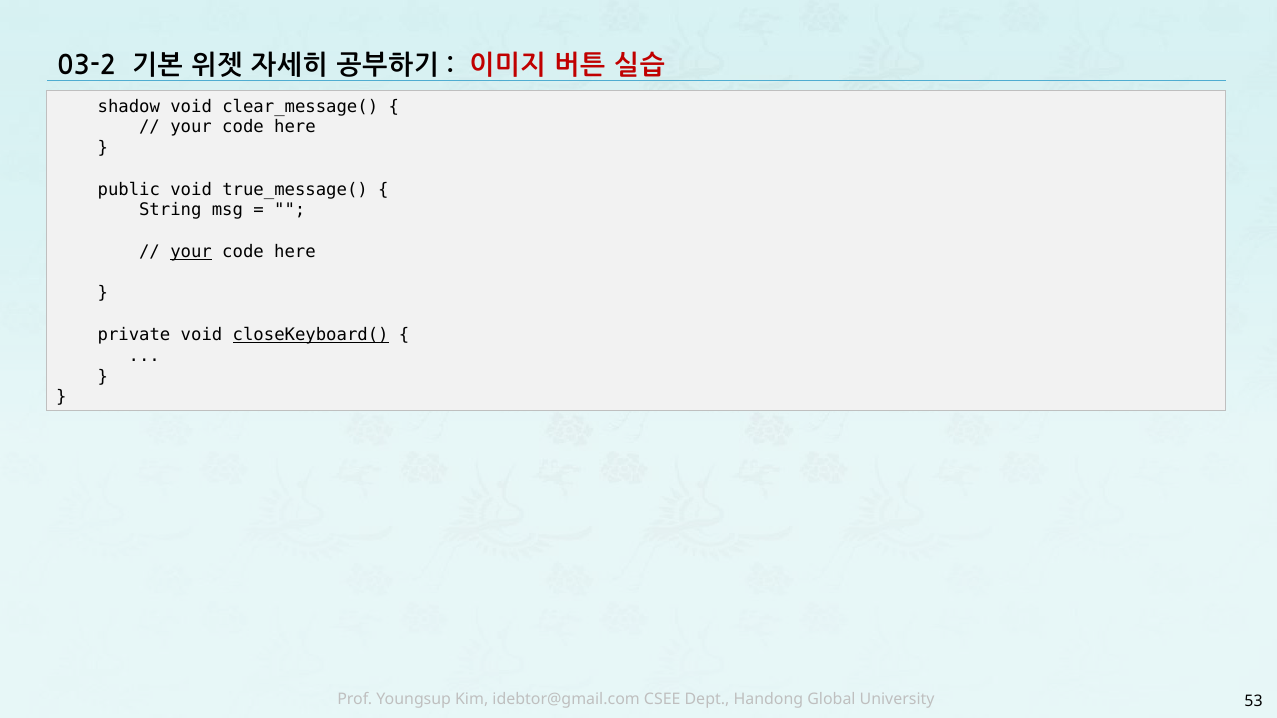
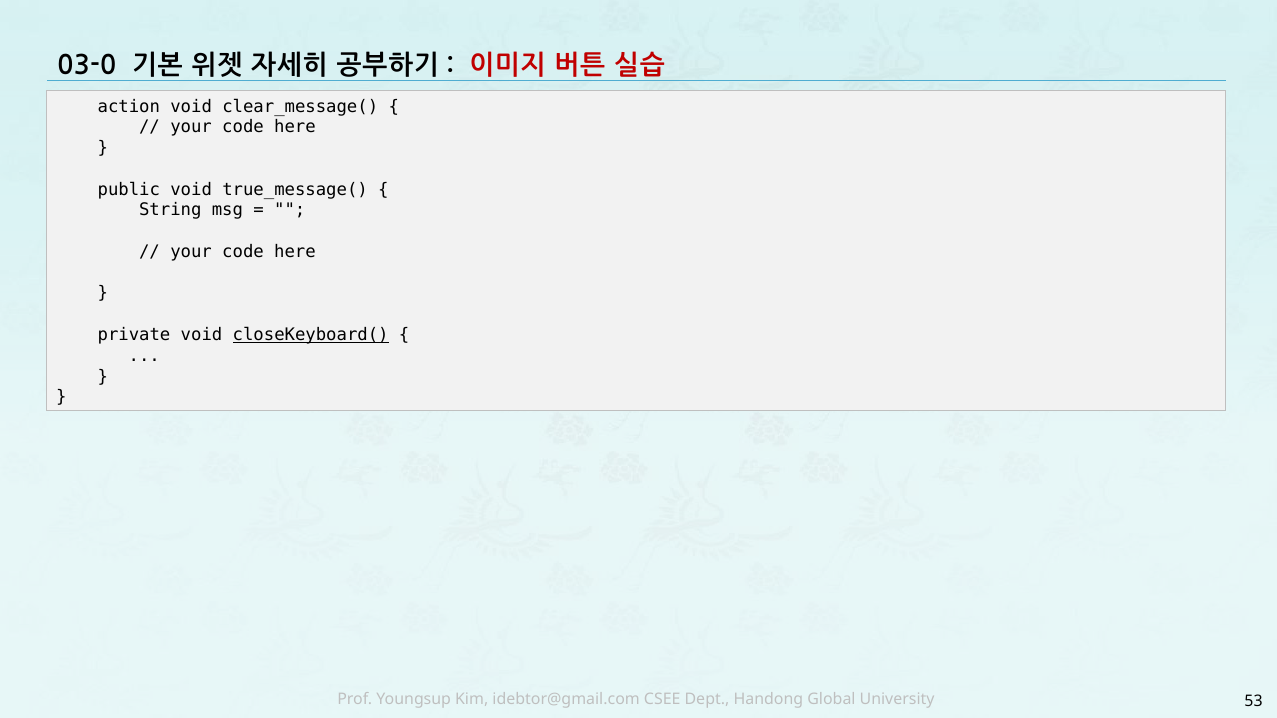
03-2: 03-2 -> 03-0
shadow: shadow -> action
your at (191, 252) underline: present -> none
